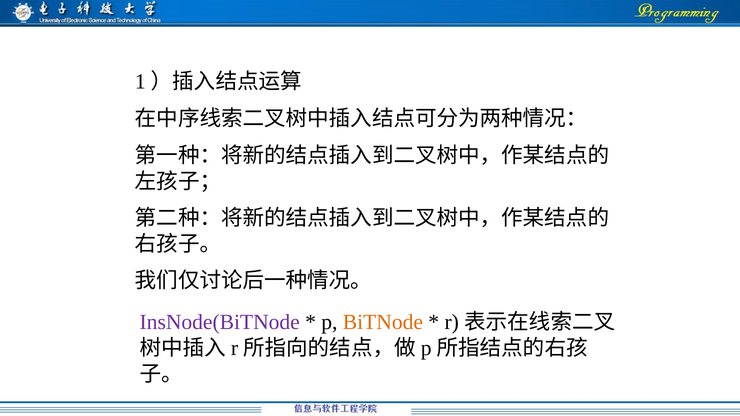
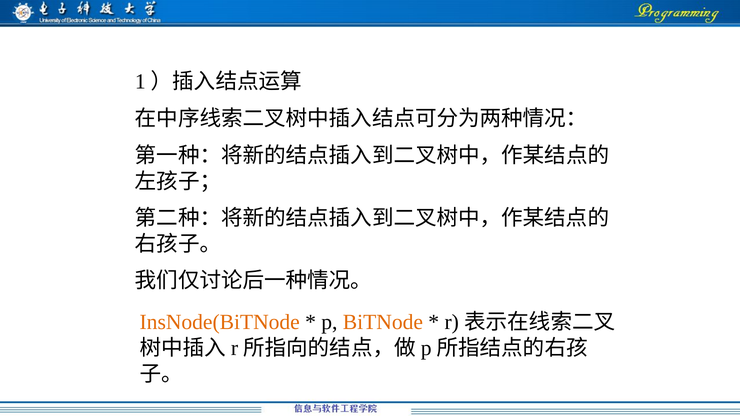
InsNode(BiTNode colour: purple -> orange
